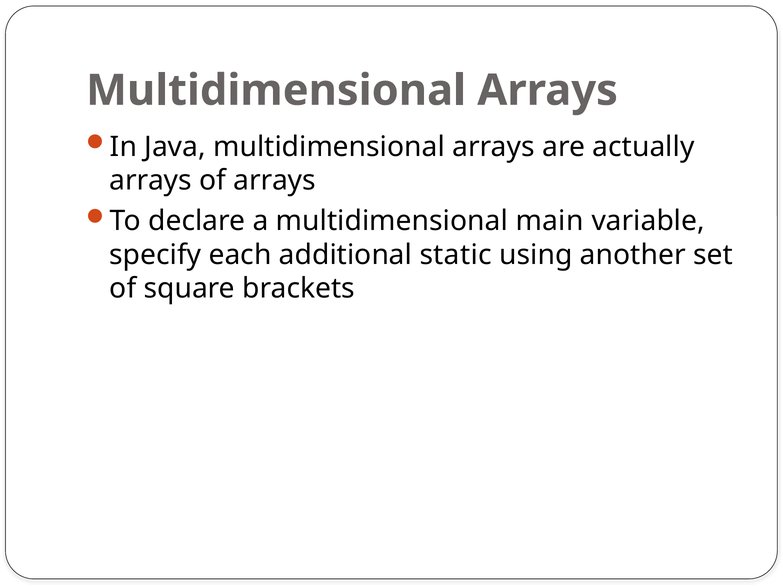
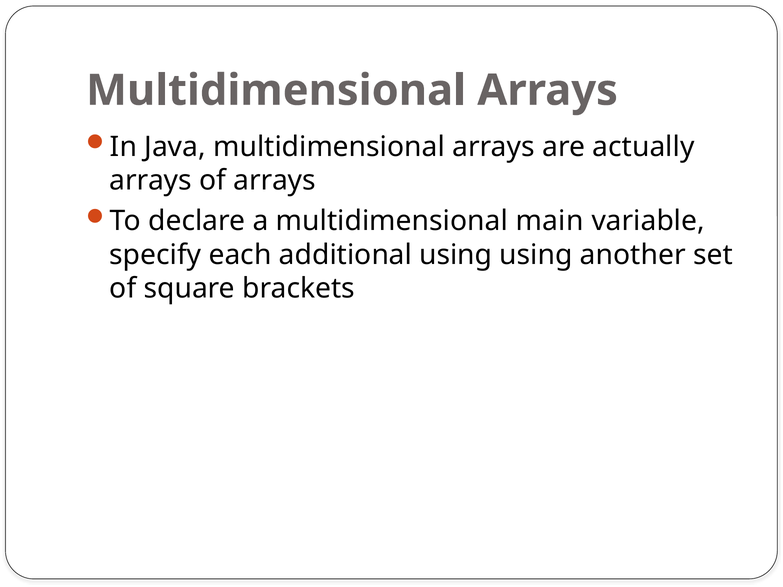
additional static: static -> using
